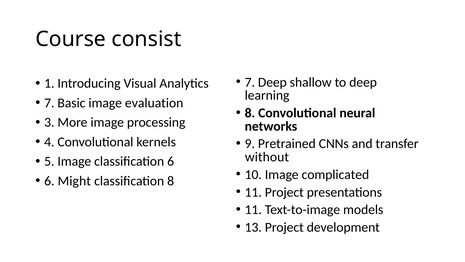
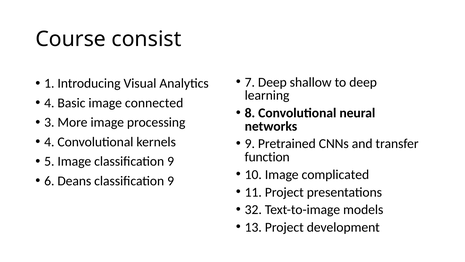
7 at (49, 103): 7 -> 4
evaluation: evaluation -> connected
without: without -> function
Image classification 6: 6 -> 9
Might: Might -> Deans
8 at (171, 181): 8 -> 9
11 at (253, 209): 11 -> 32
